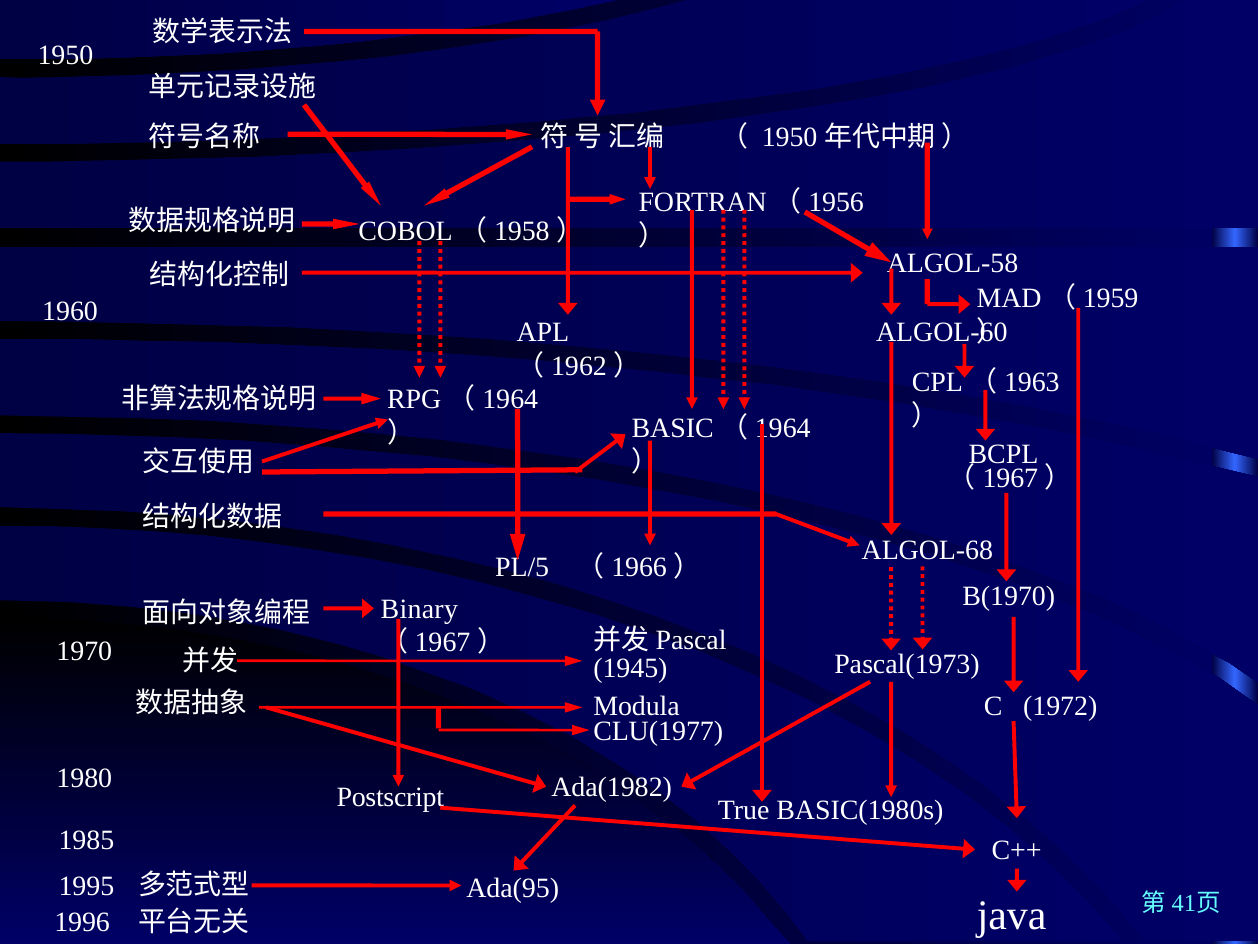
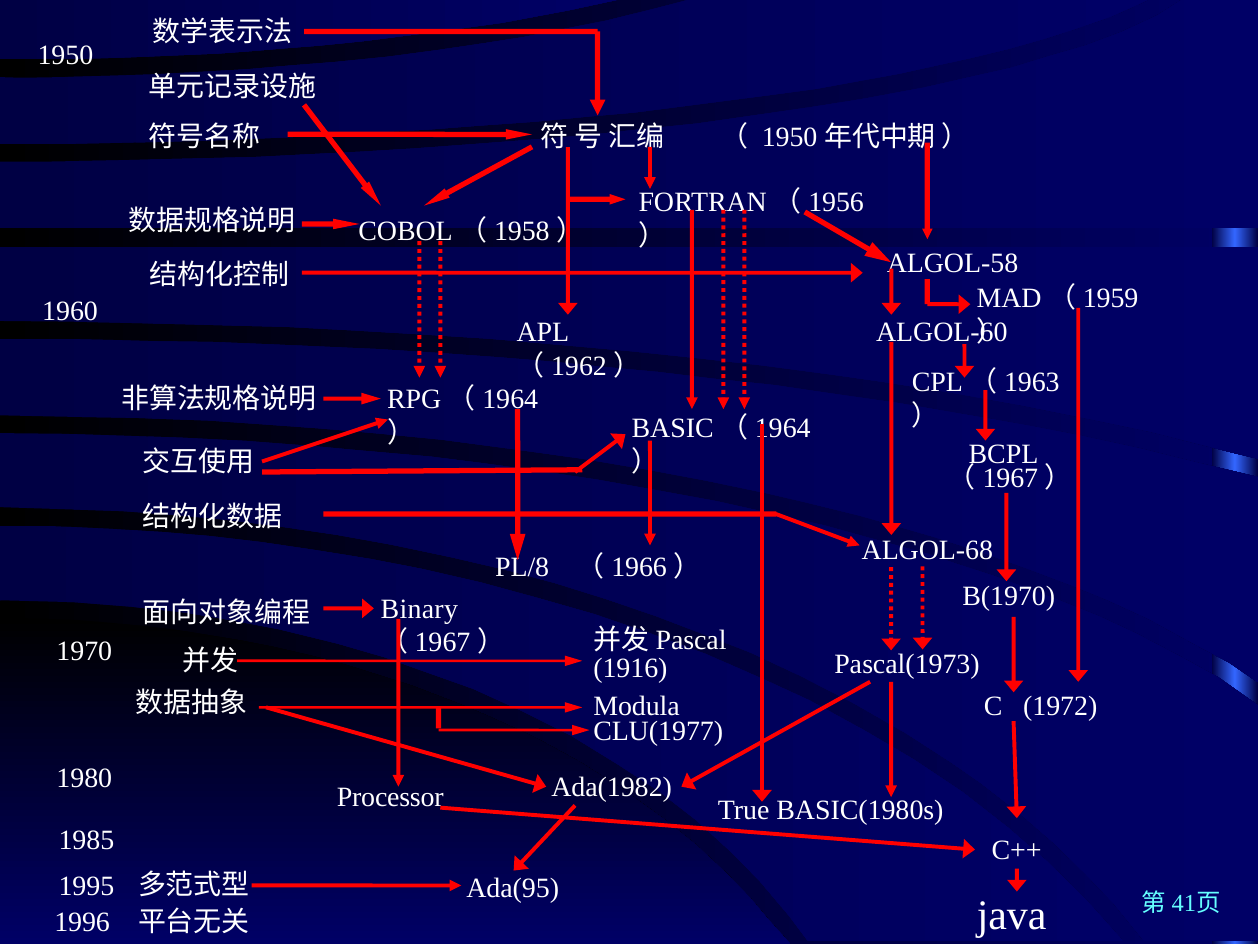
PL/5: PL/5 -> PL/8
1945: 1945 -> 1916
Postscript: Postscript -> Processor
